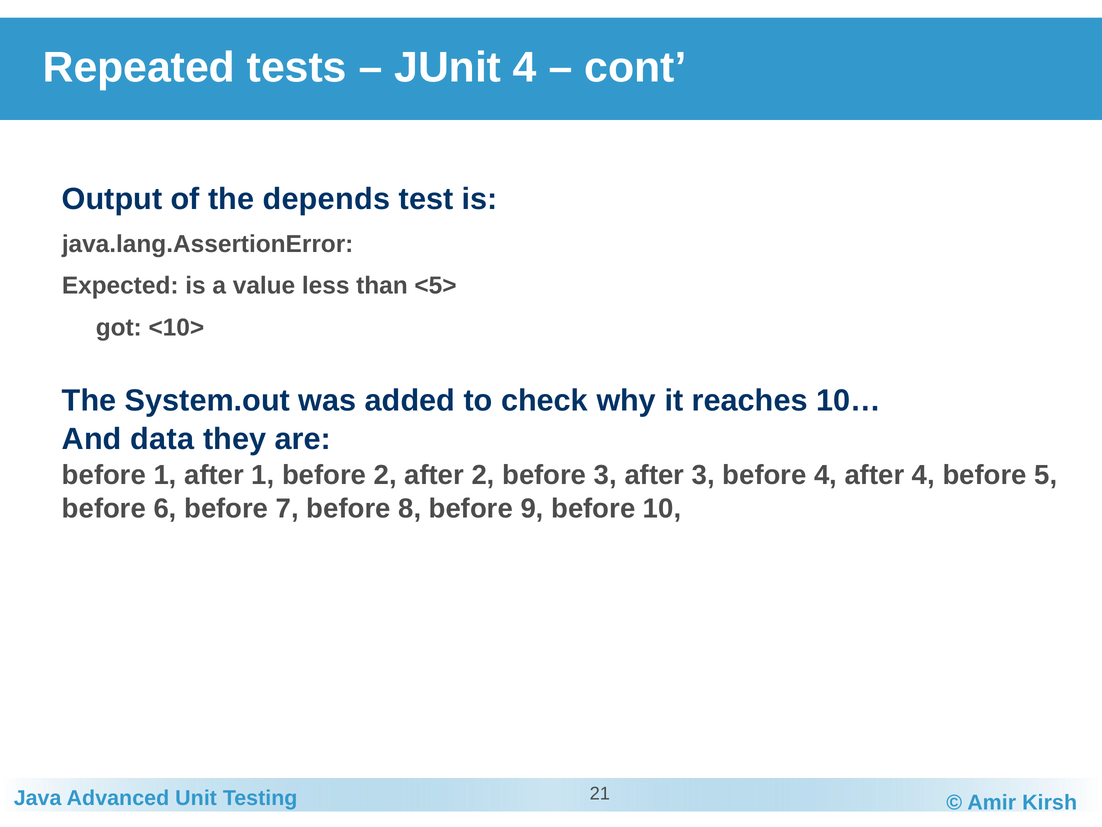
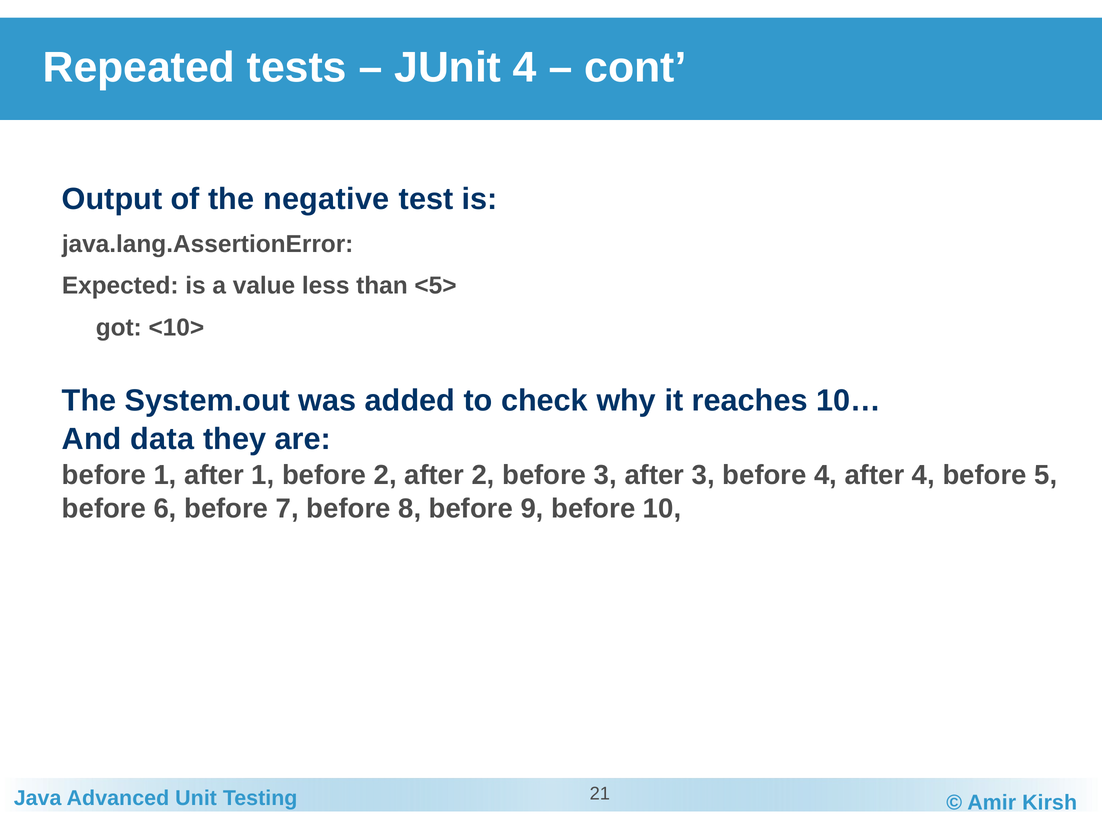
depends: depends -> negative
